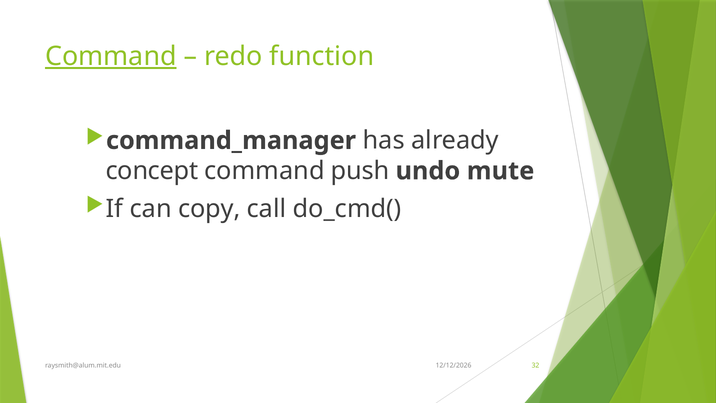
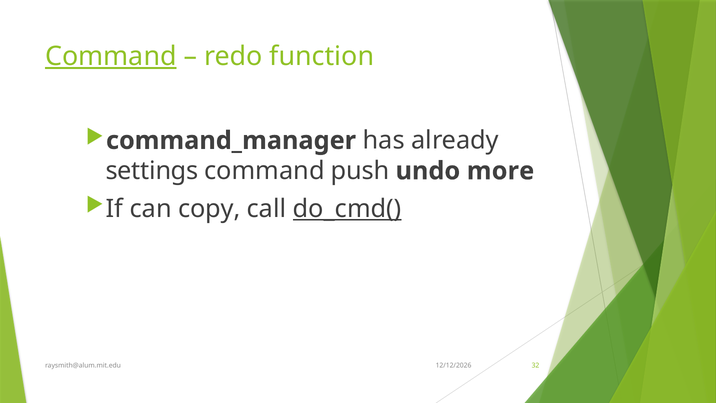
concept: concept -> settings
mute: mute -> more
do_cmd( underline: none -> present
